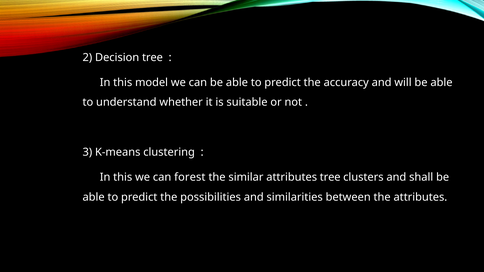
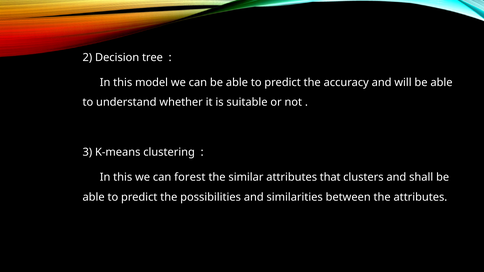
attributes tree: tree -> that
